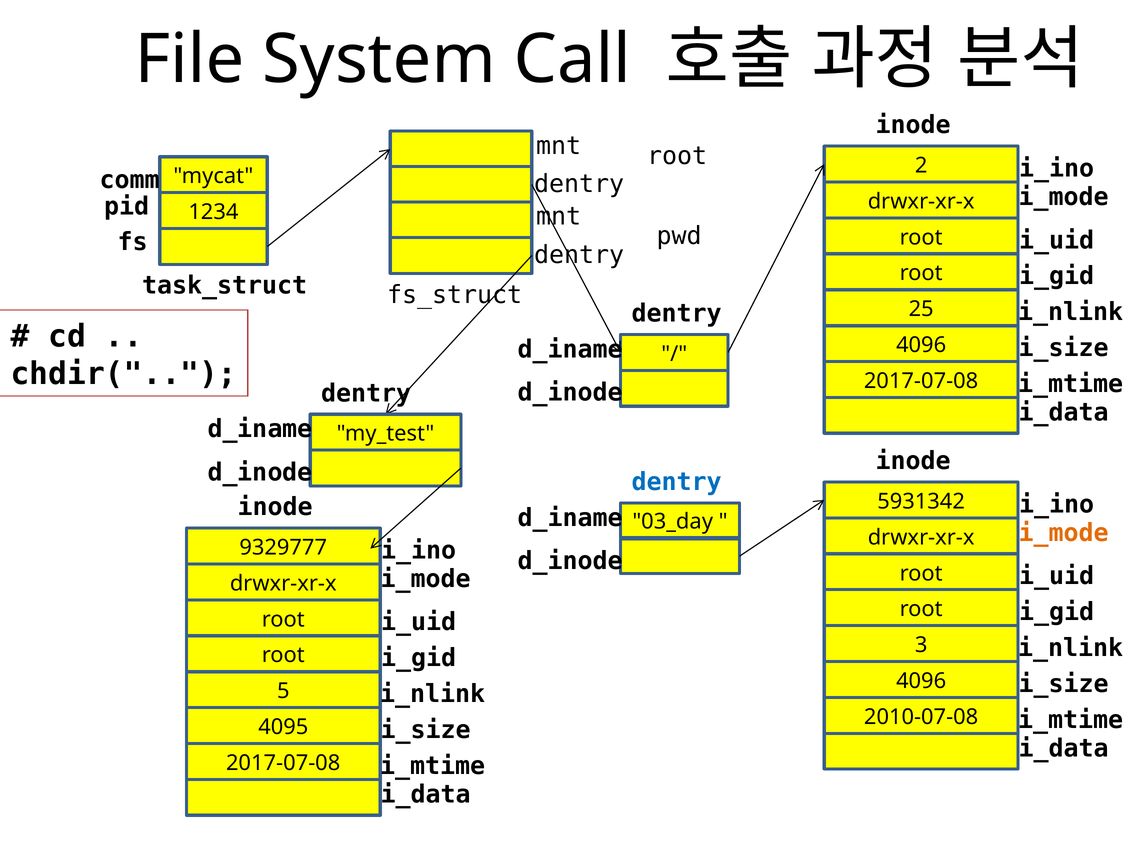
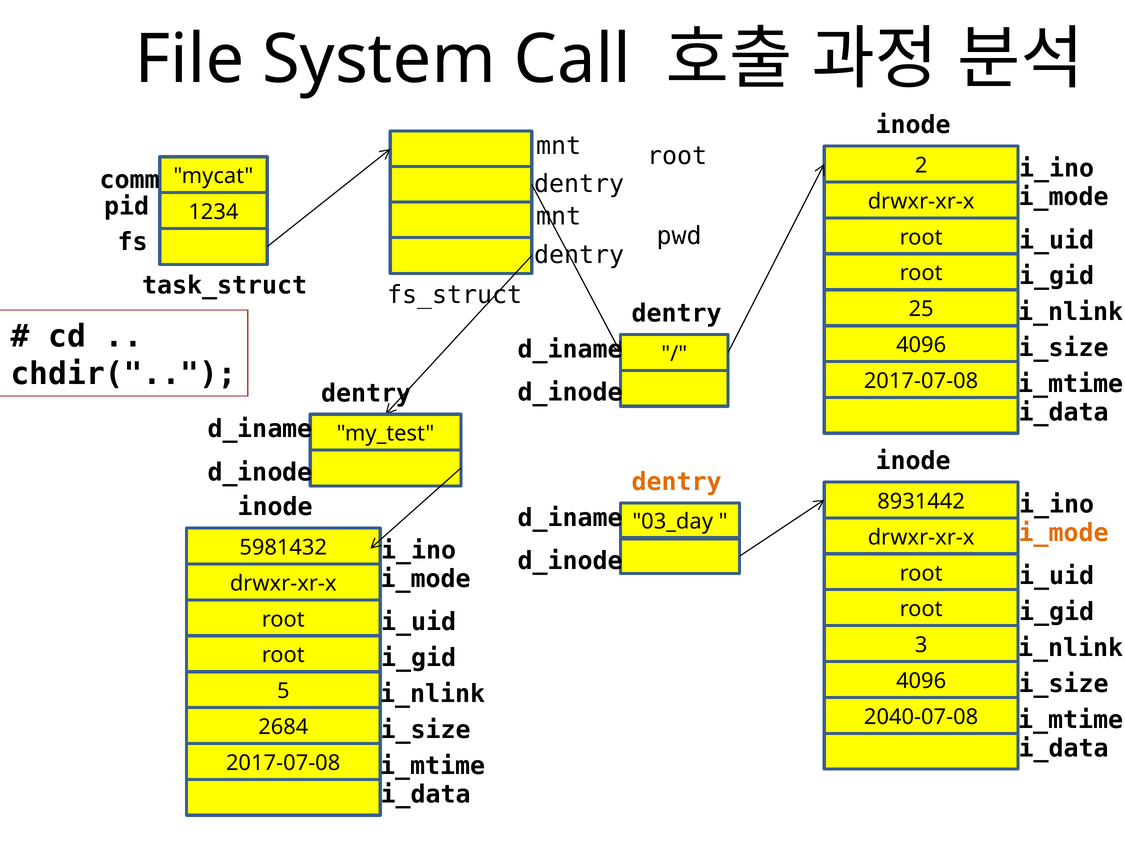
dentry at (677, 482) colour: blue -> orange
5931342: 5931342 -> 8931442
9329777: 9329777 -> 5981432
2010-07-08: 2010-07-08 -> 2040-07-08
4095: 4095 -> 2684
